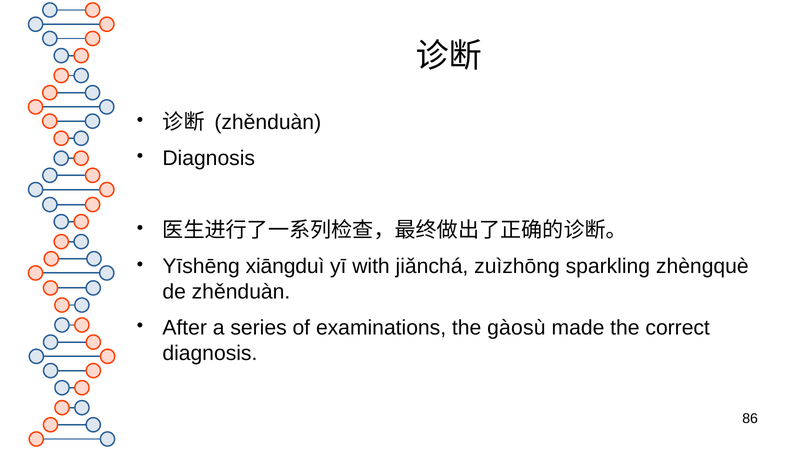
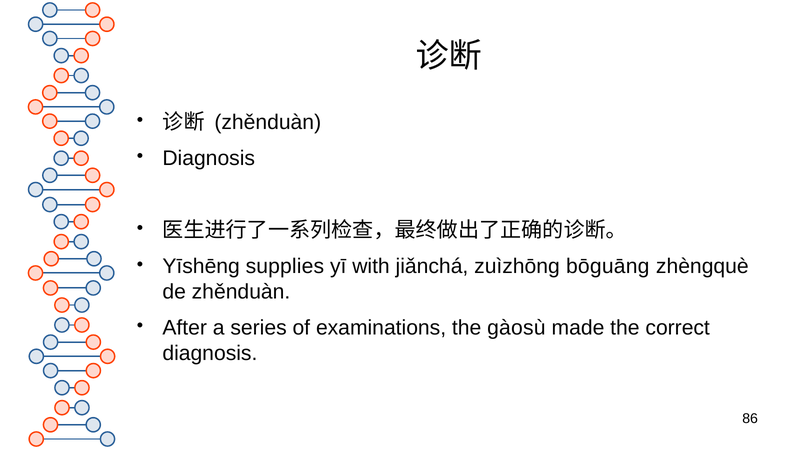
xiāngduì: xiāngduì -> supplies
sparkling: sparkling -> bōguāng
